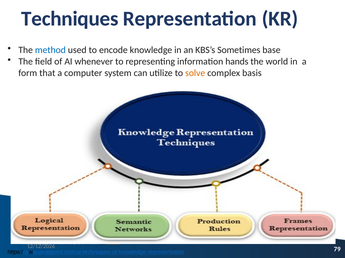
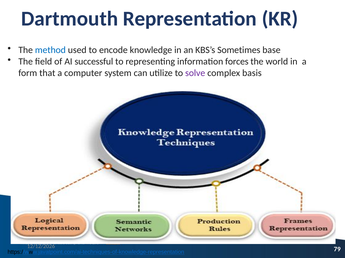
Techniques: Techniques -> Dartmouth
whenever: whenever -> successful
hands: hands -> forces
solve colour: orange -> purple
